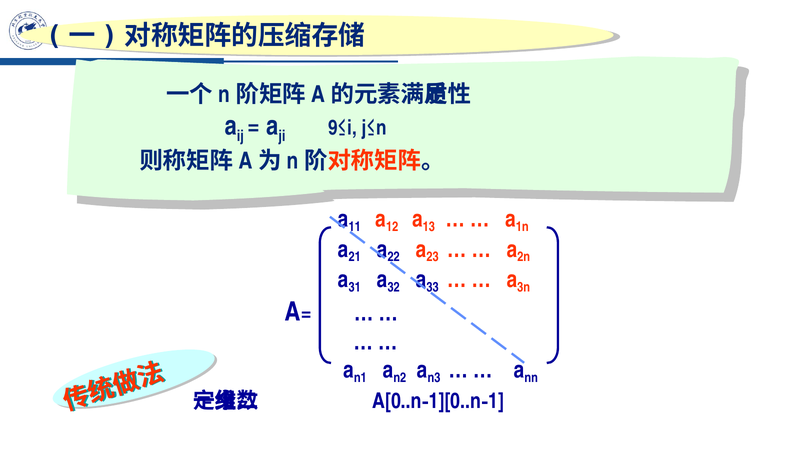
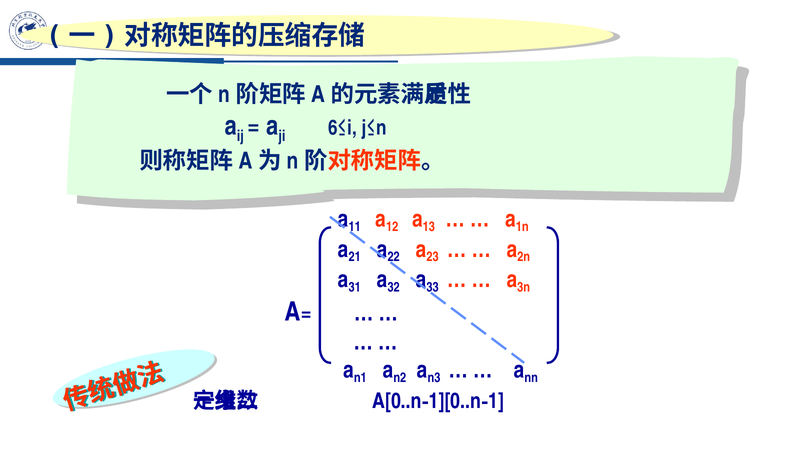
9≤i: 9≤i -> 6≤i
